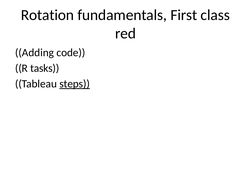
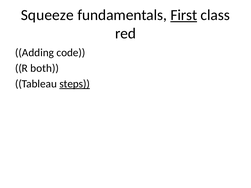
Rotation: Rotation -> Squeeze
First underline: none -> present
tasks: tasks -> both
